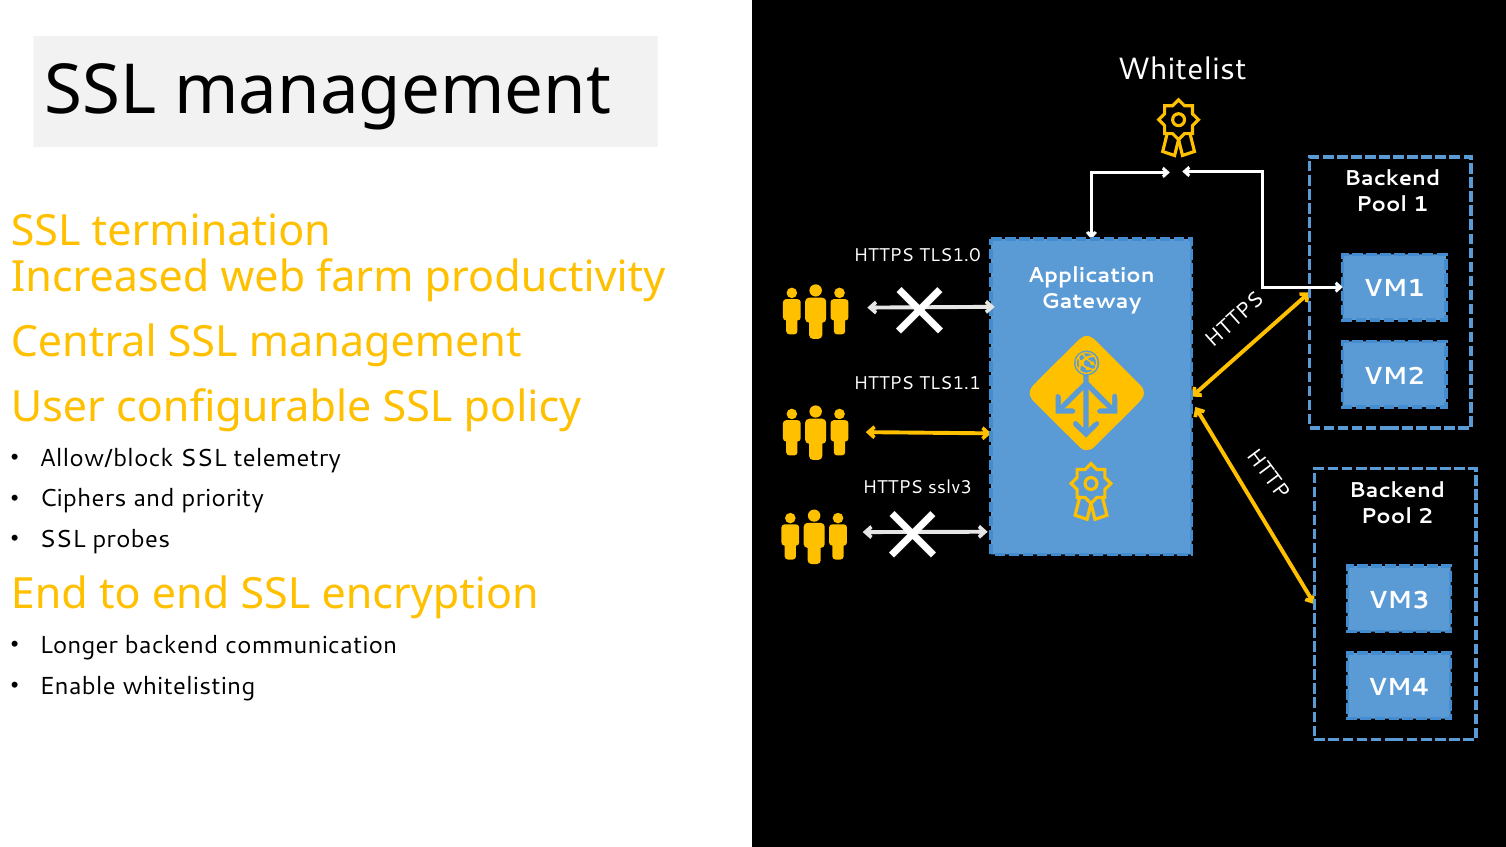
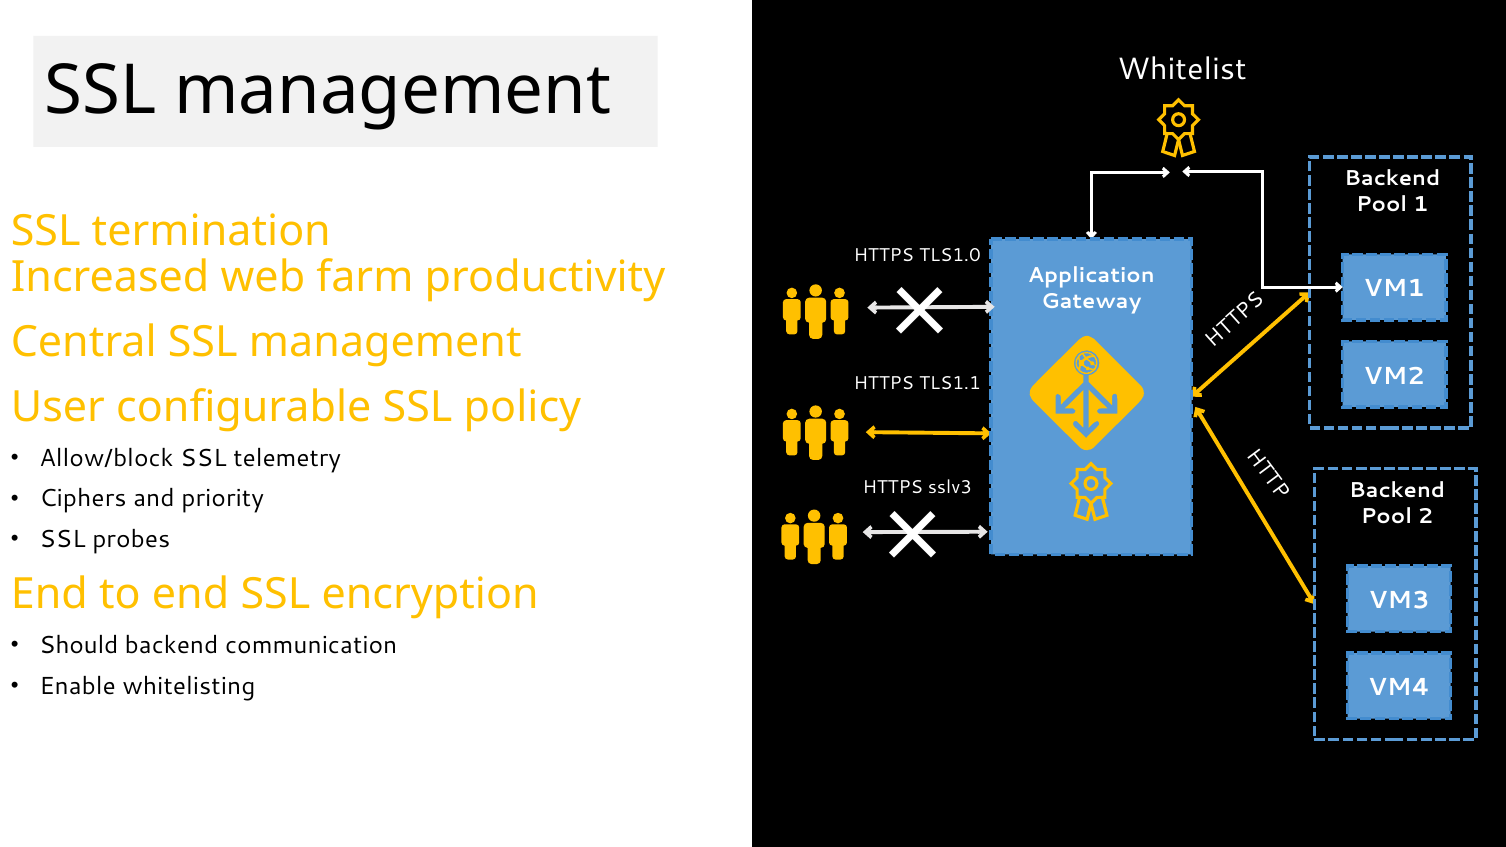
Longer: Longer -> Should
